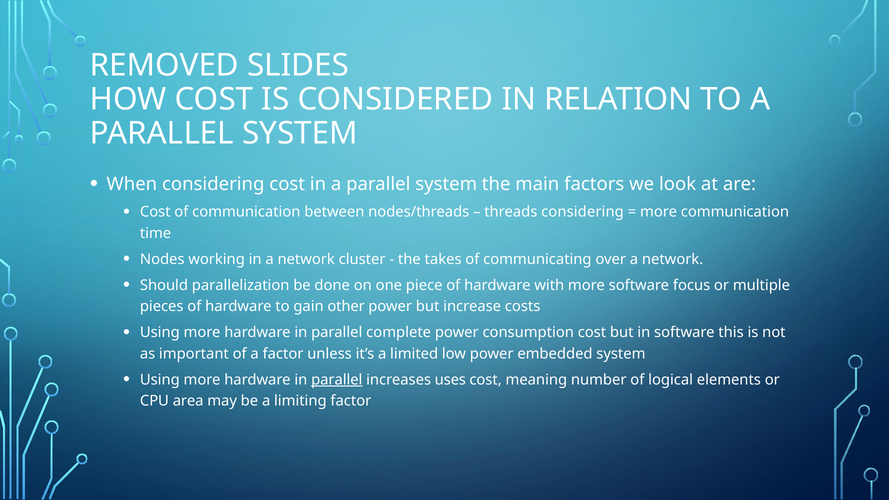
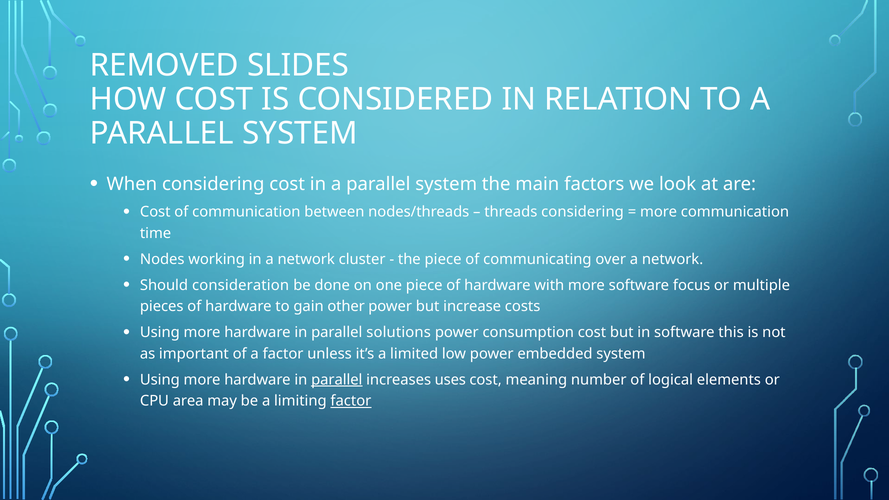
the takes: takes -> piece
parallelization: parallelization -> consideration
complete: complete -> solutions
factor at (351, 401) underline: none -> present
